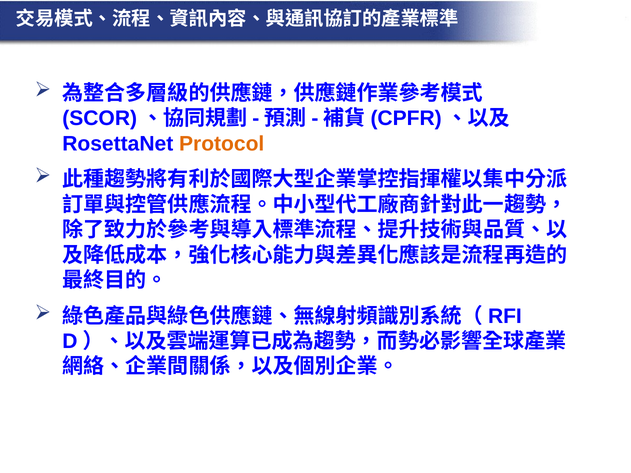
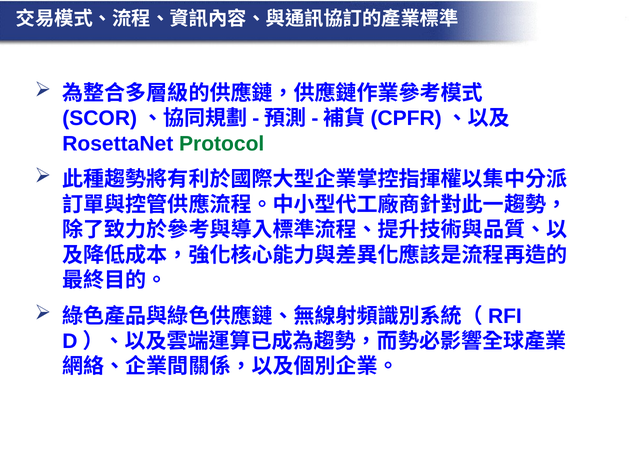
Protocol colour: orange -> green
